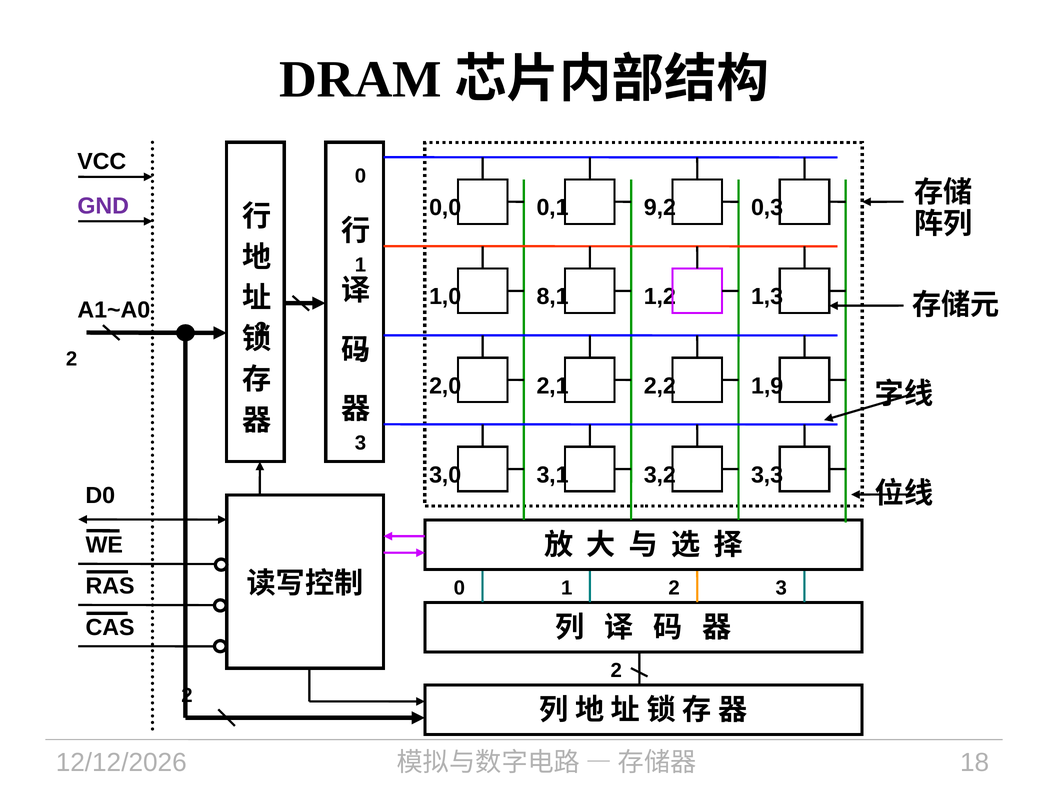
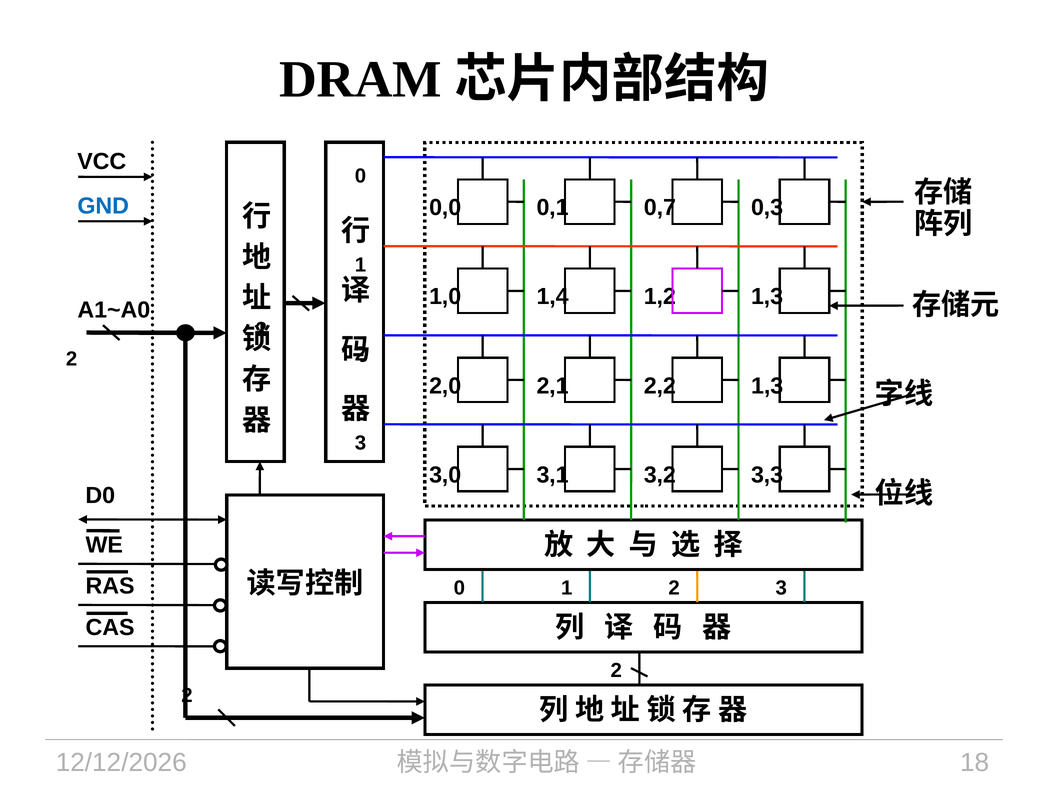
GND colour: purple -> blue
9,2: 9,2 -> 0,7
8,1: 8,1 -> 1,4
2,2 1,9: 1,9 -> 1,3
